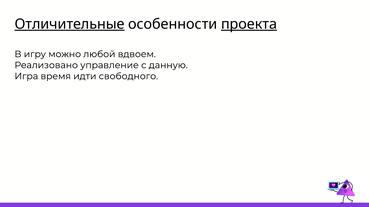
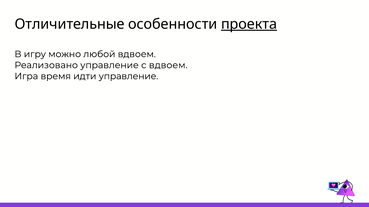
Отличительные underline: present -> none
с данную: данную -> вдвоем
идти свободного: свободного -> управление
